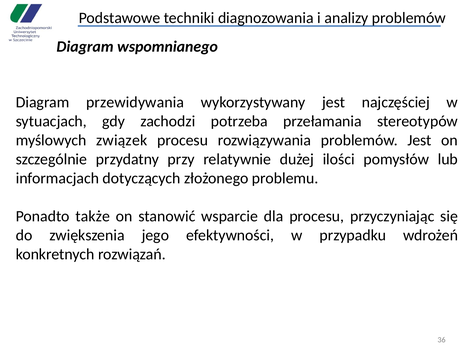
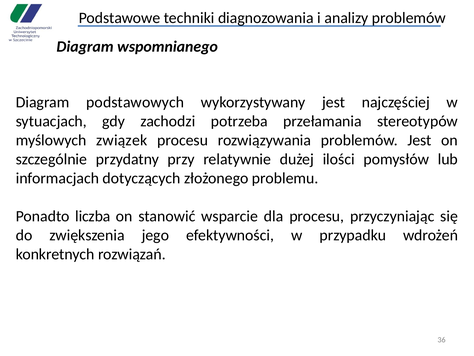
przewidywania: przewidywania -> podstawowych
także: także -> liczba
